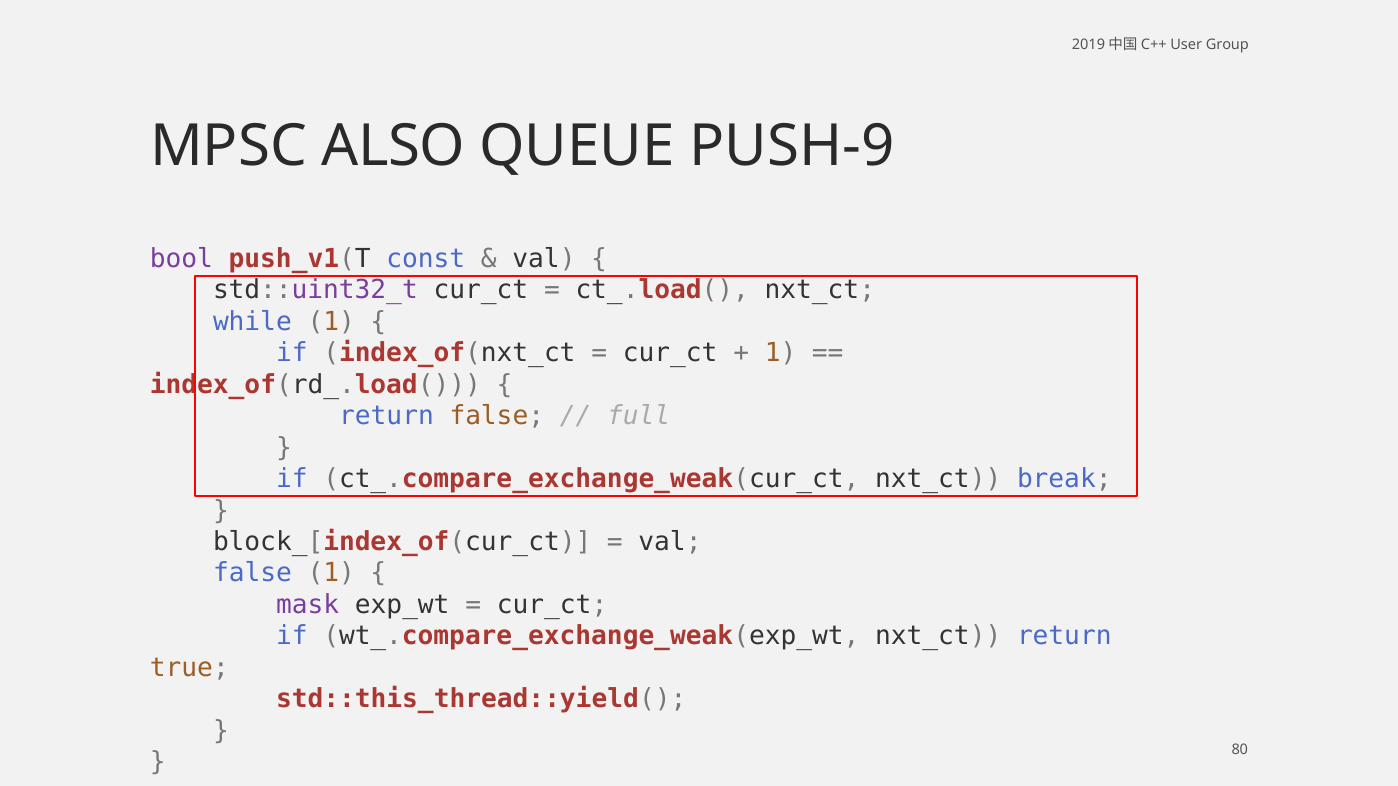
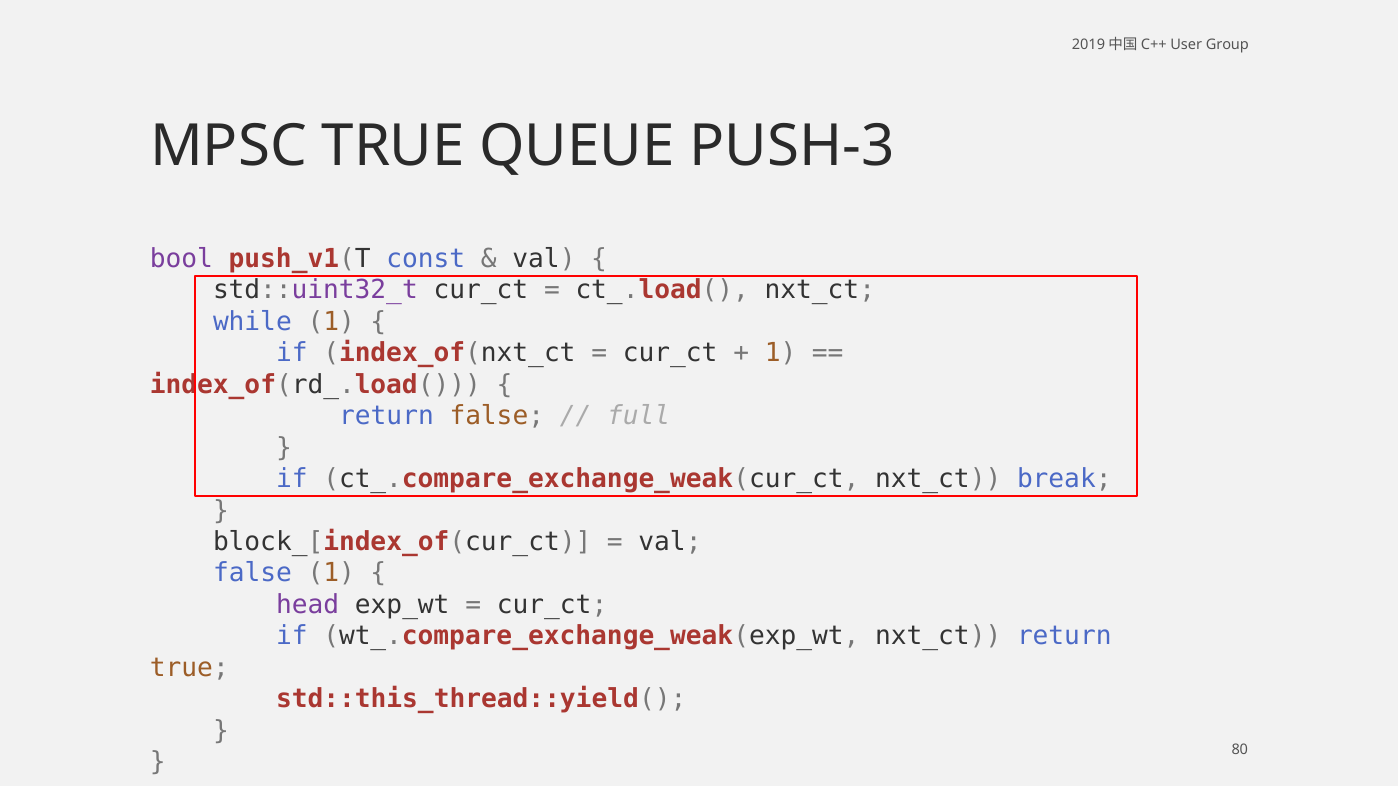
MPSC ALSO: ALSO -> TRUE
PUSH-9: PUSH-9 -> PUSH-3
mask: mask -> head
